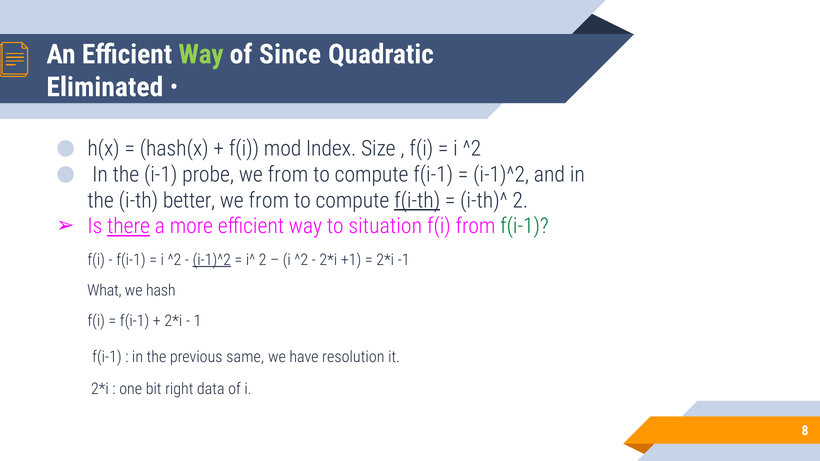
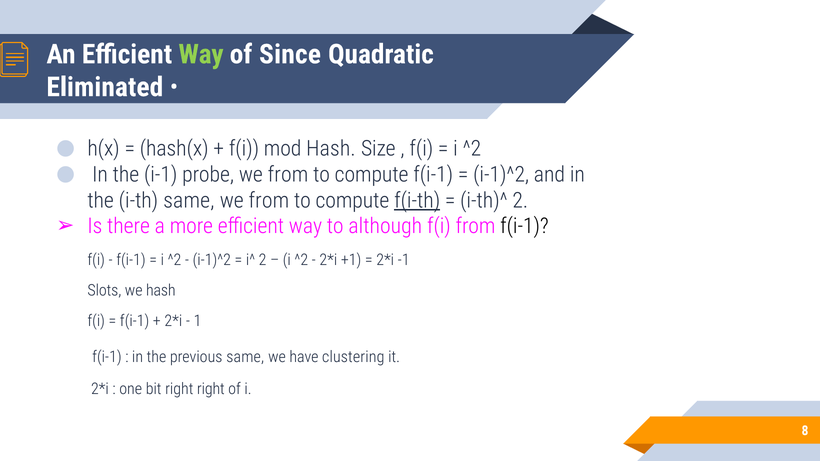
mod Index: Index -> Hash
i-th better: better -> same
there underline: present -> none
situation: situation -> although
f(i-1 at (524, 226) colour: green -> black
i-1)^2 at (212, 260) underline: present -> none
What: What -> Slots
resolution: resolution -> clustering
right data: data -> right
